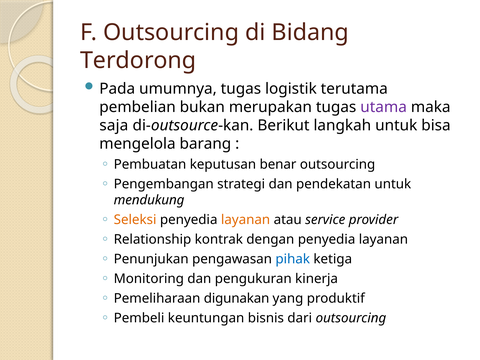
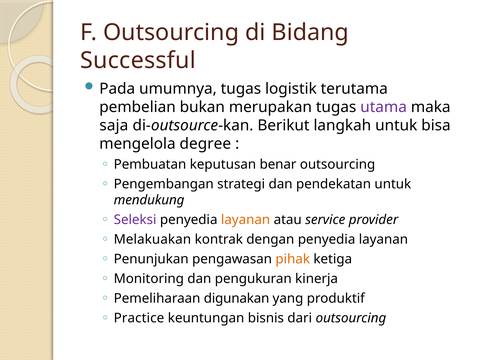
Terdorong: Terdorong -> Successful
barang: barang -> degree
Seleksi colour: orange -> purple
Relationship: Relationship -> Melakuakan
pihak colour: blue -> orange
Pembeli: Pembeli -> Practice
